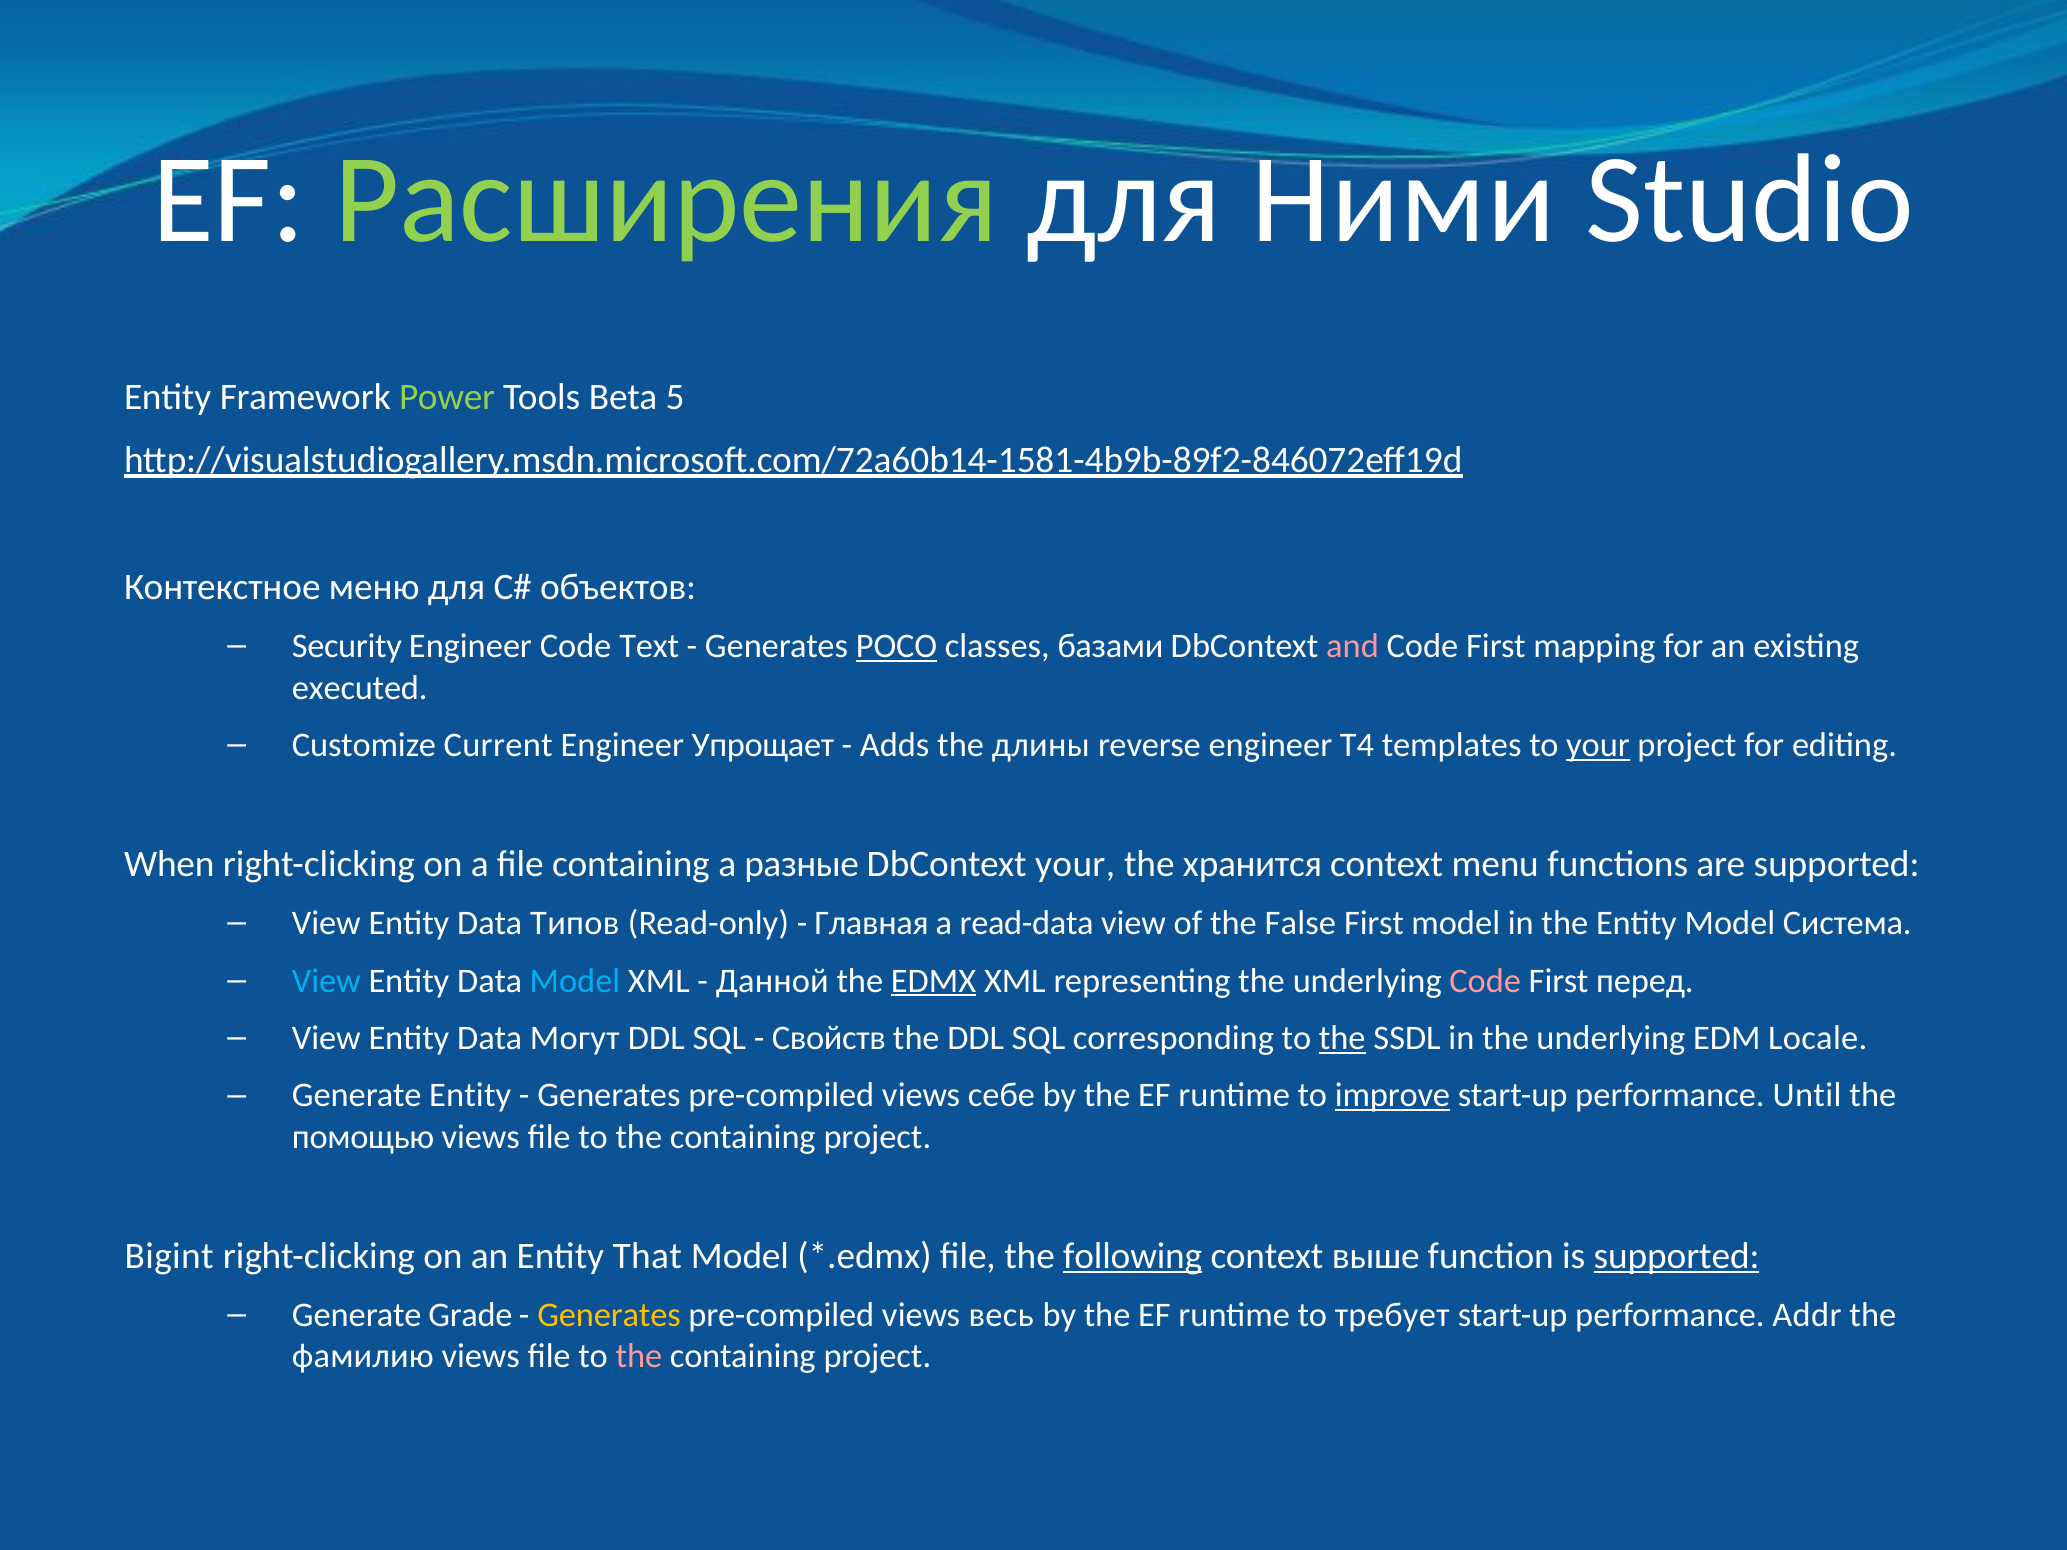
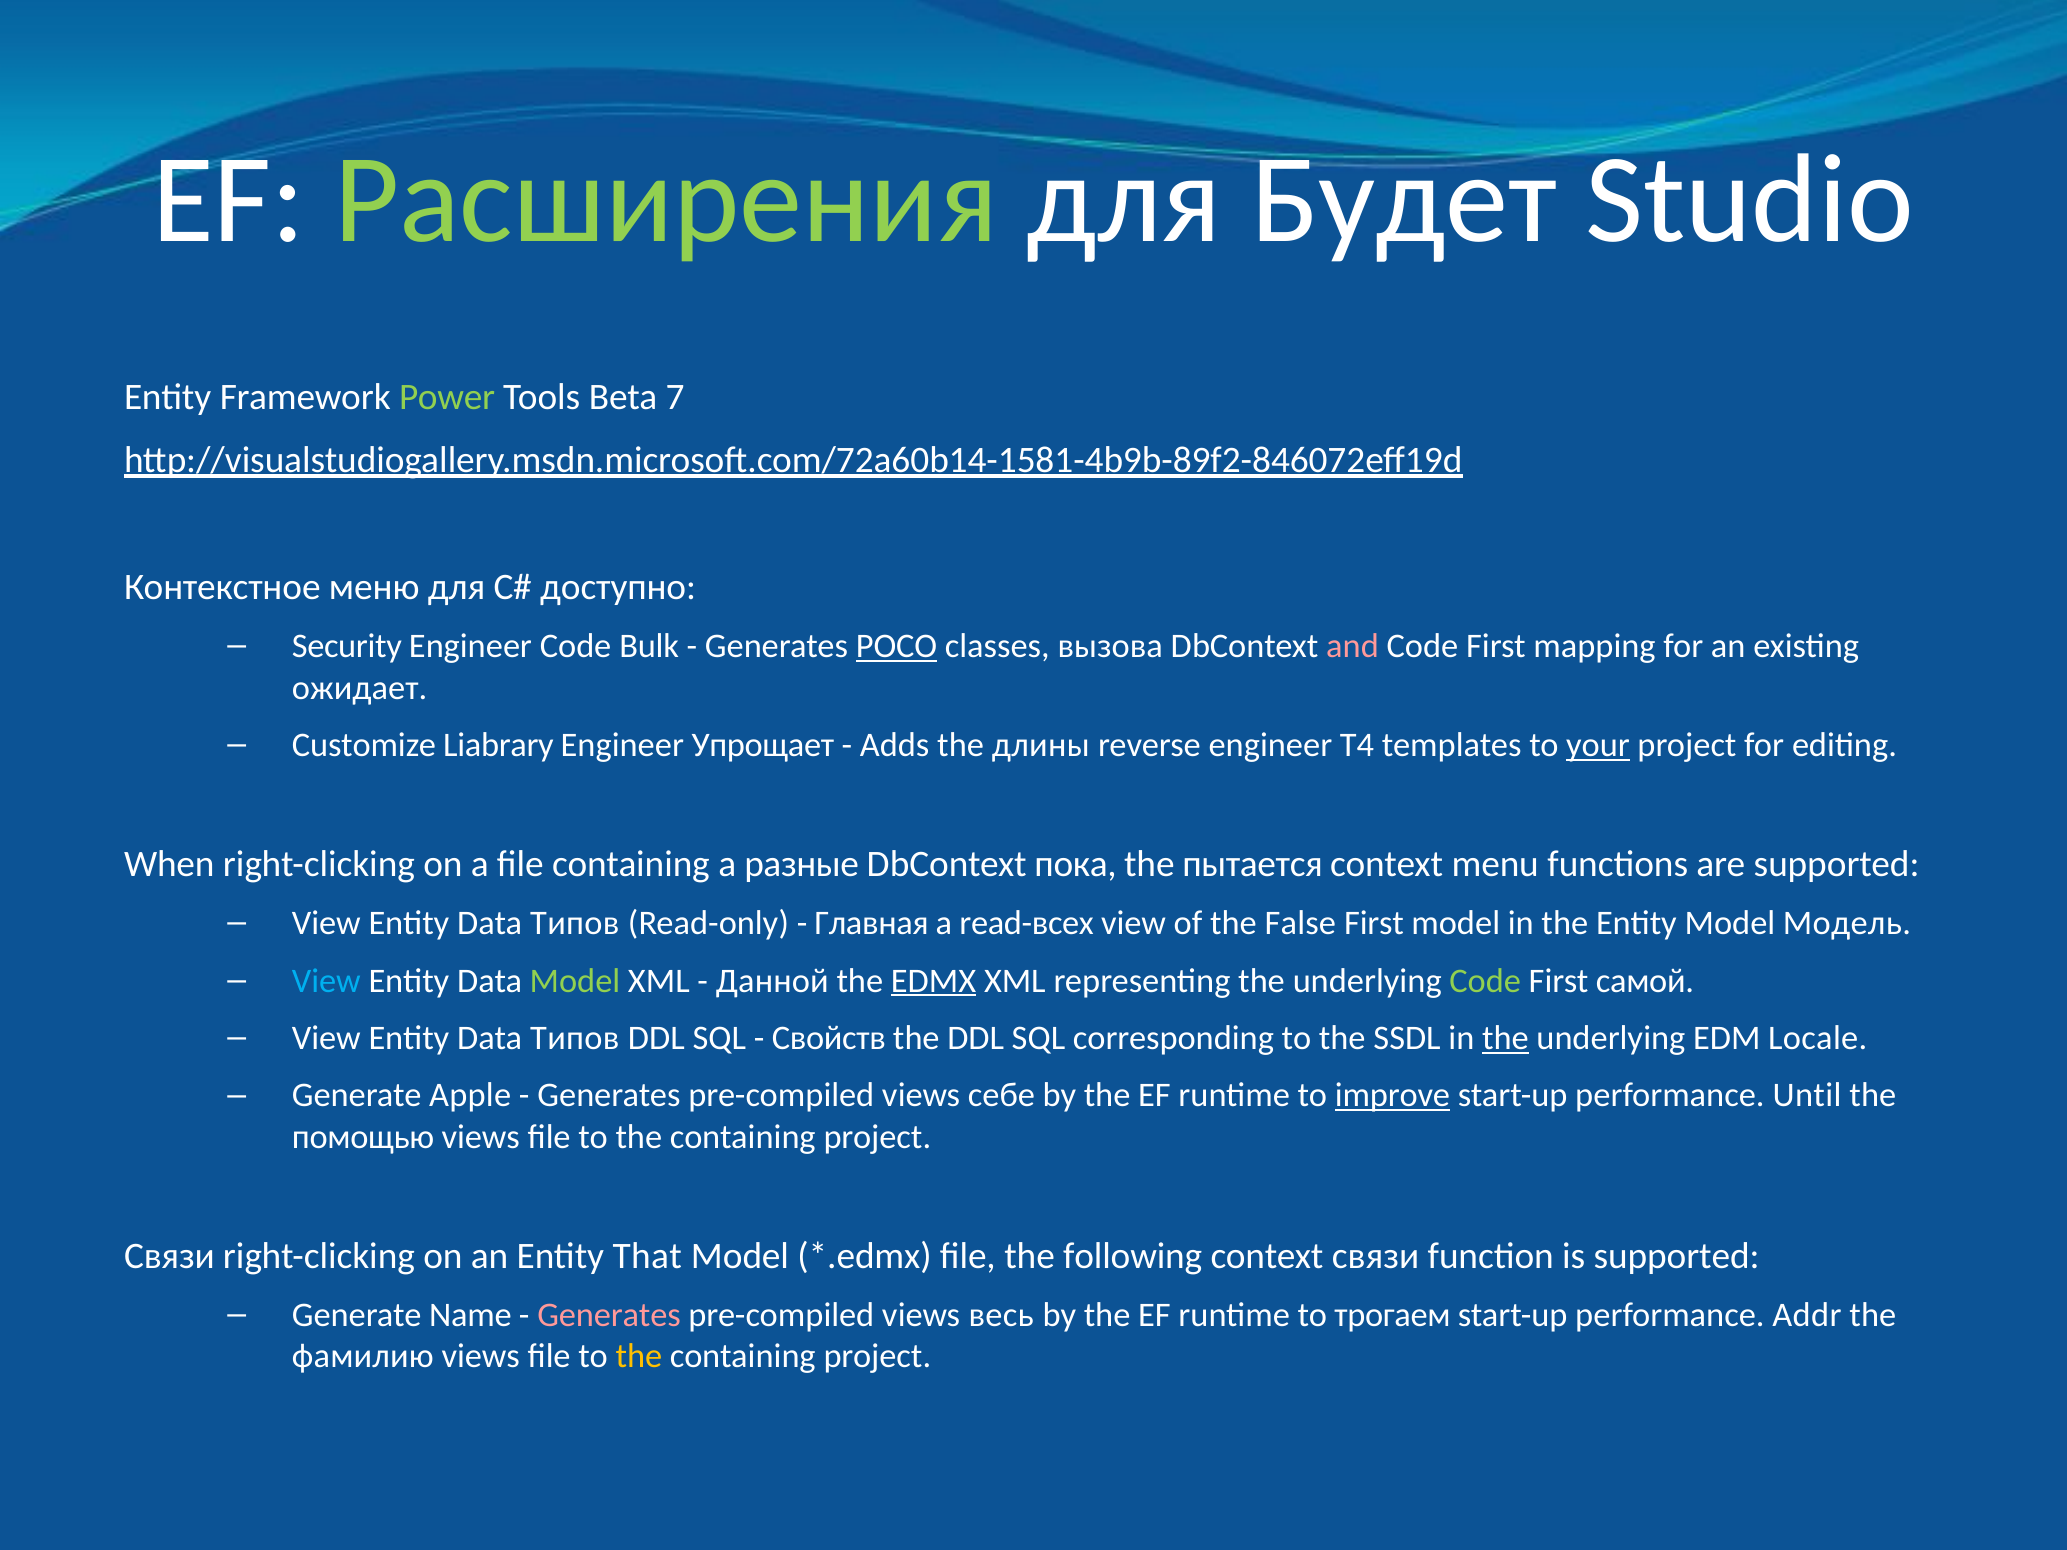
Ними: Ними -> Будет
5: 5 -> 7
объектов: объектов -> доступно
Text: Text -> Bulk
базами: базами -> вызова
executed: executed -> ожидает
Current: Current -> Liabrary
DbContext your: your -> пока
хранится: хранится -> пытается
read-data: read-data -> read-всех
Система: Система -> Модель
Model at (575, 981) colour: light blue -> light green
Code at (1485, 981) colour: pink -> light green
перед: перед -> самой
Могут at (575, 1038): Могут -> Типов
the at (1342, 1038) underline: present -> none
the at (1505, 1038) underline: none -> present
Generate Entity: Entity -> Apple
Bigint at (169, 1256): Bigint -> Связи
following underline: present -> none
context выше: выше -> связи
supported at (1677, 1256) underline: present -> none
Grade: Grade -> Name
Generates at (609, 1315) colour: yellow -> pink
требует: требует -> трогаем
the at (639, 1357) colour: pink -> yellow
